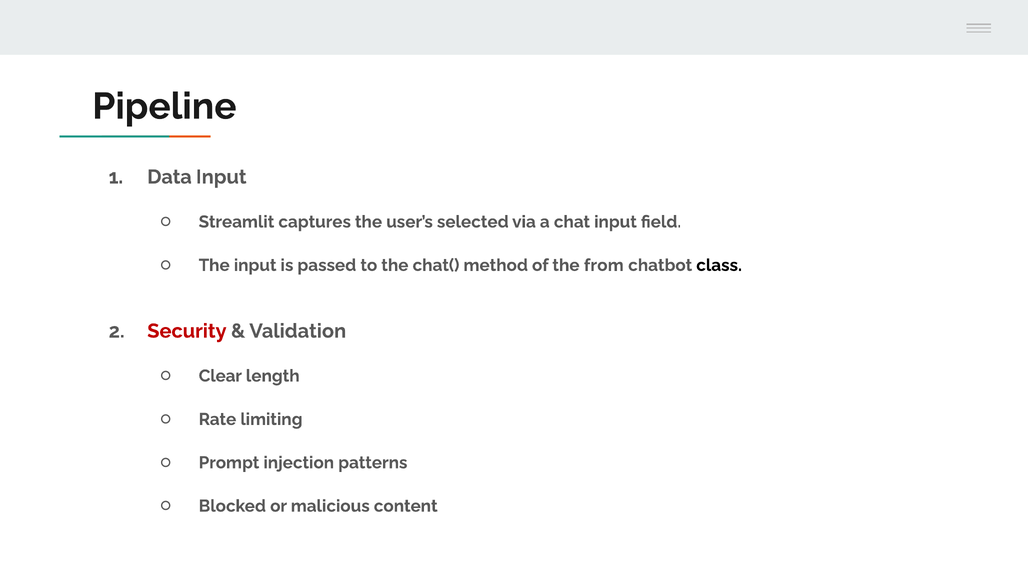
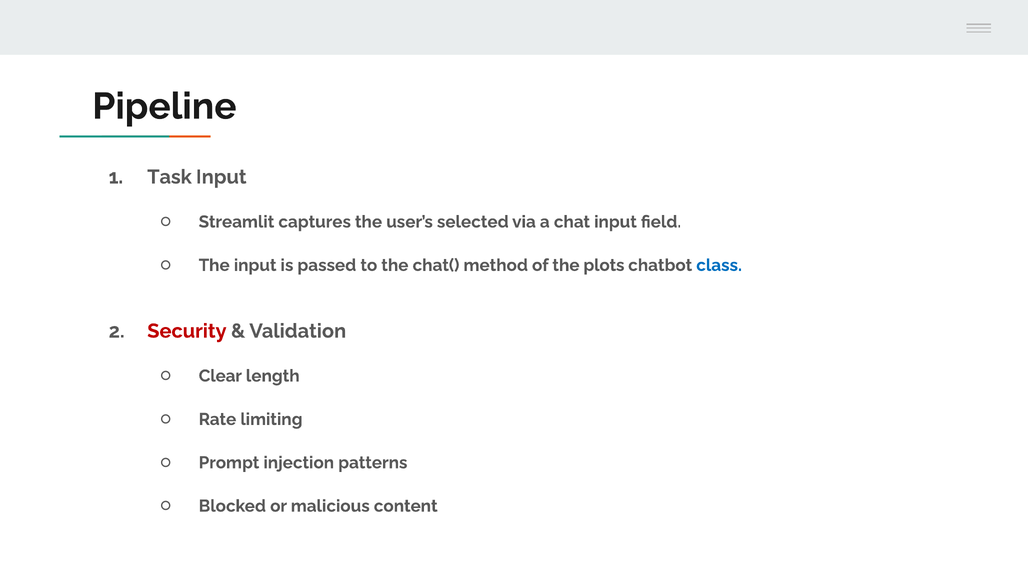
Data: Data -> Task
from: from -> plots
class colour: black -> blue
